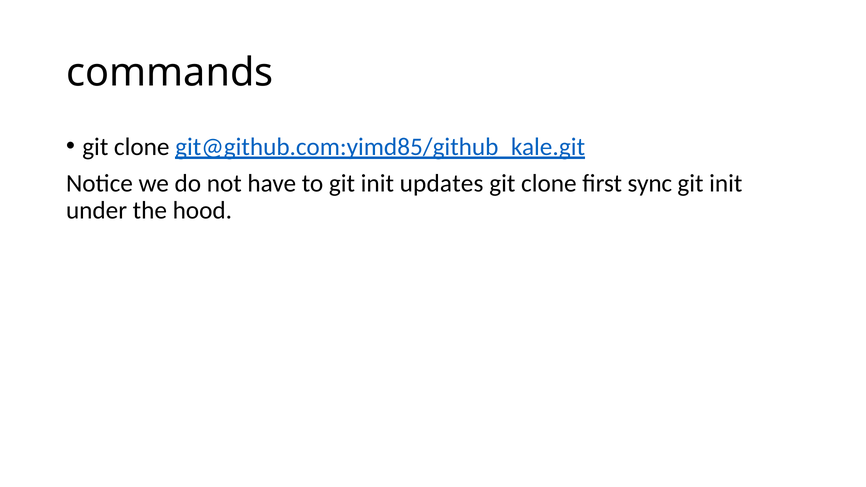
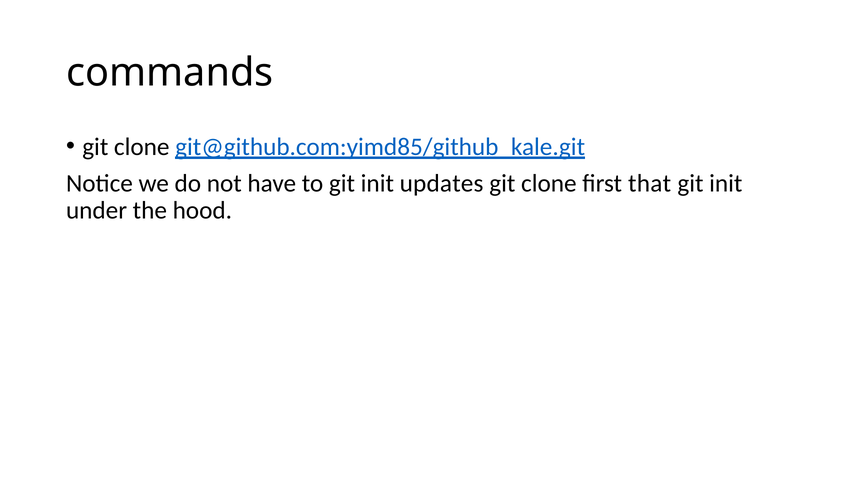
sync: sync -> that
